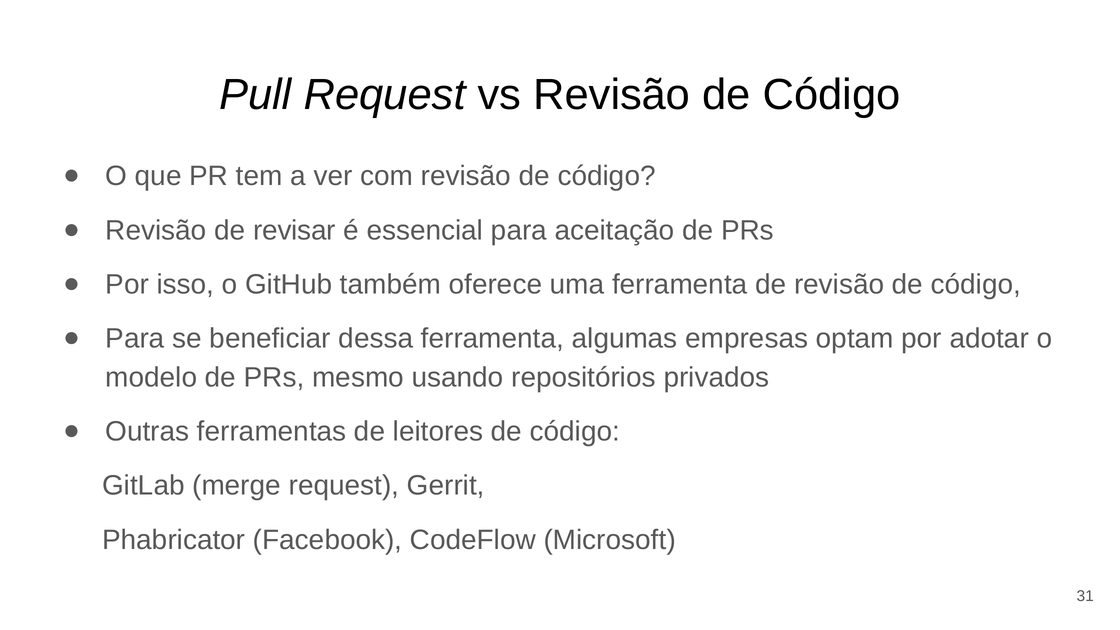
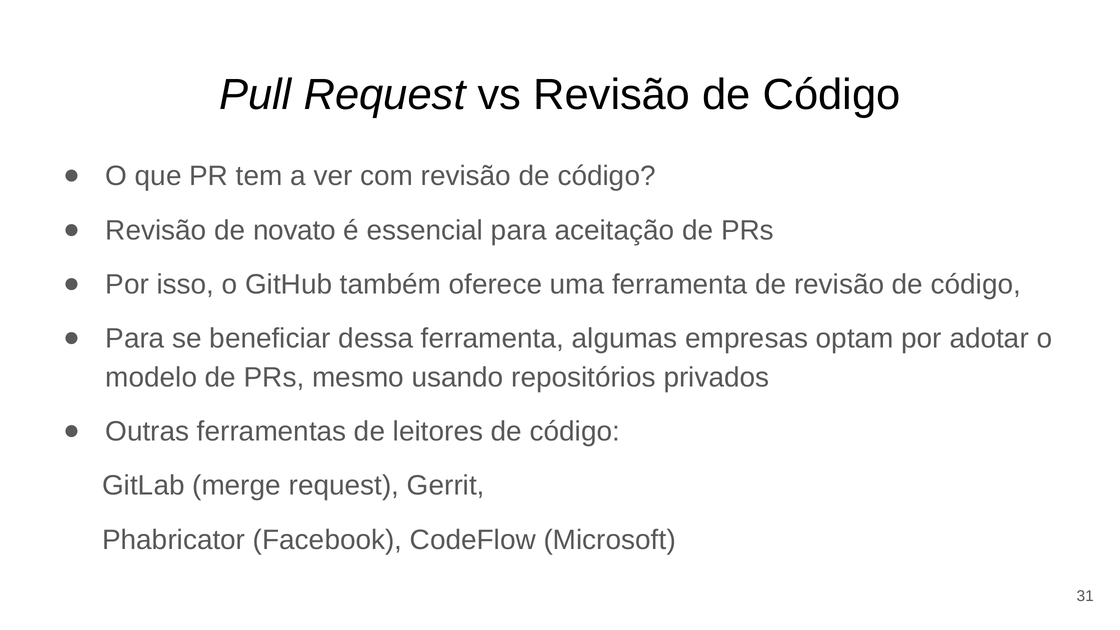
revisar: revisar -> novato
